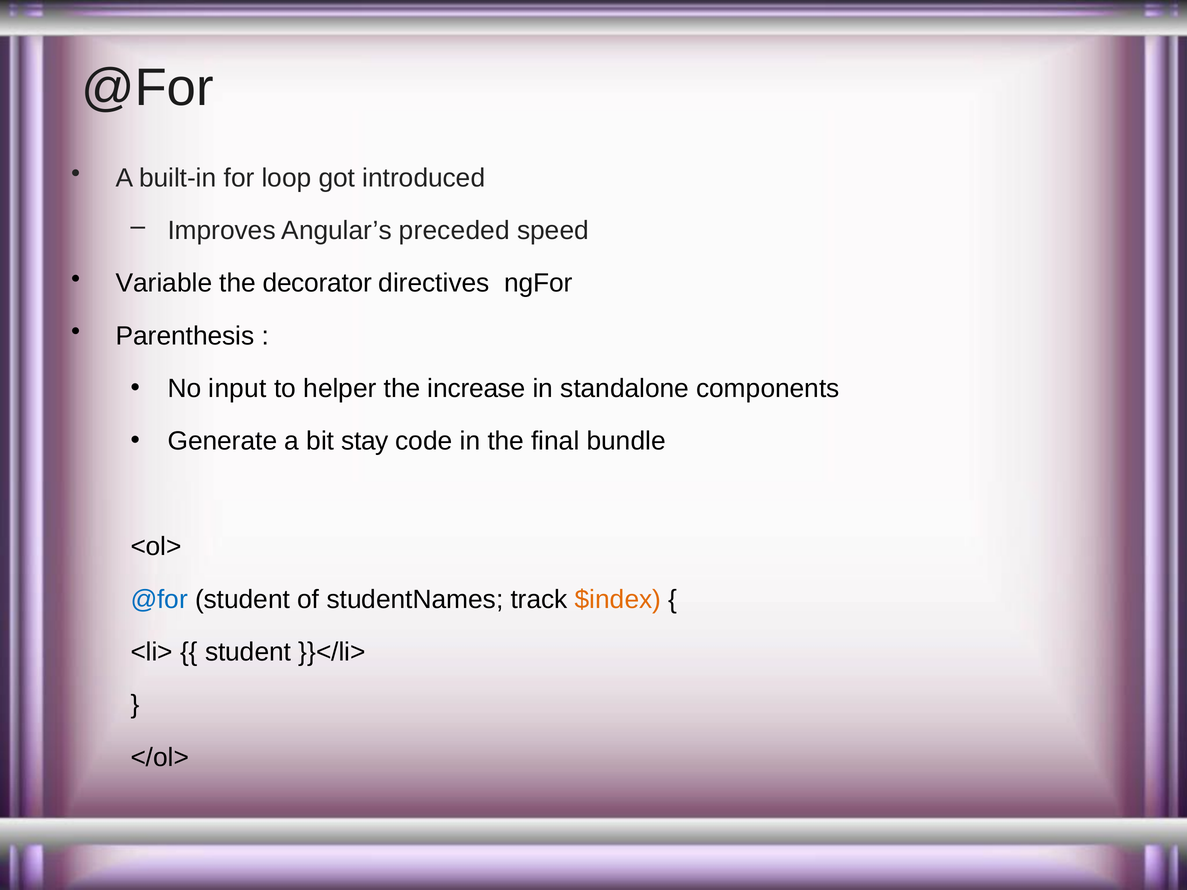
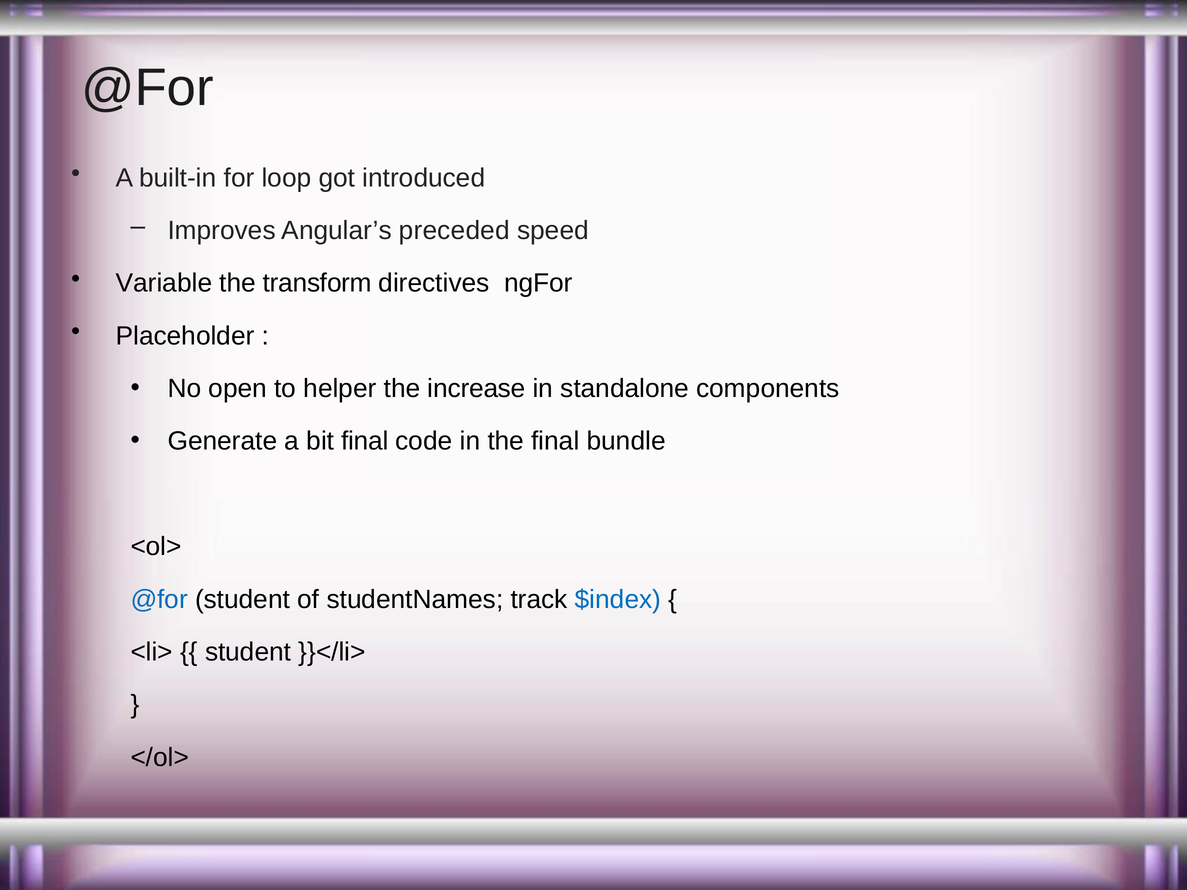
decorator: decorator -> transform
Parenthesis: Parenthesis -> Placeholder
input: input -> open
bit stay: stay -> final
$index colour: orange -> blue
